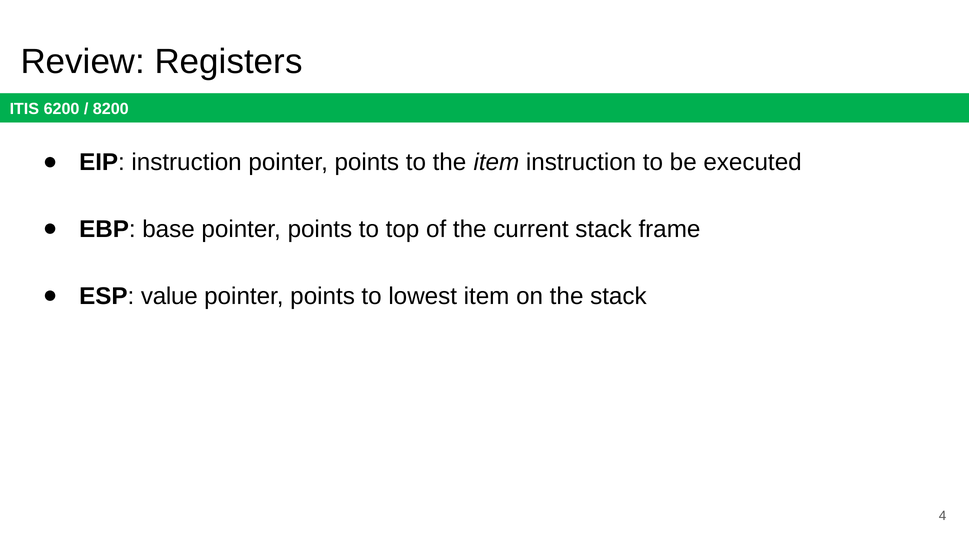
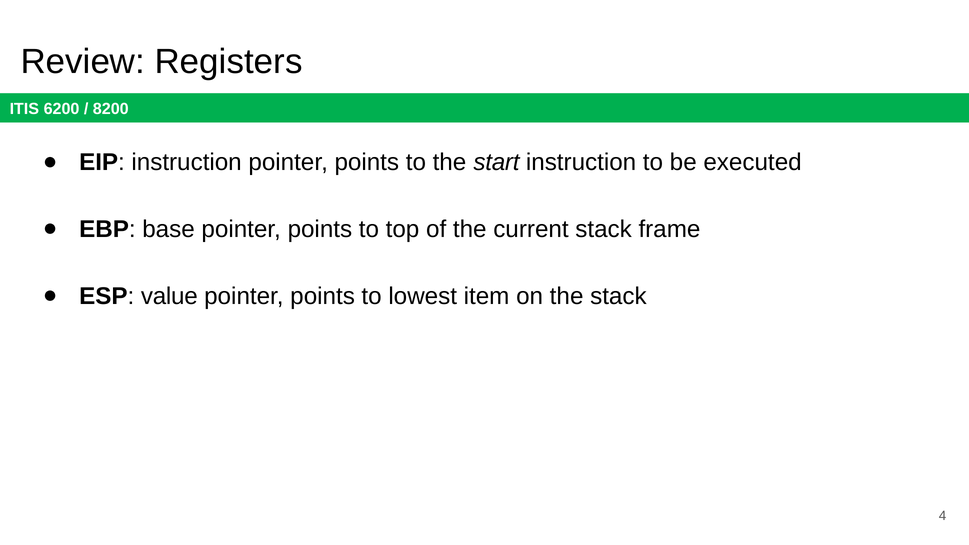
the item: item -> start
